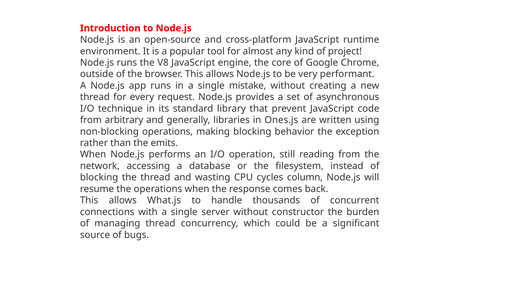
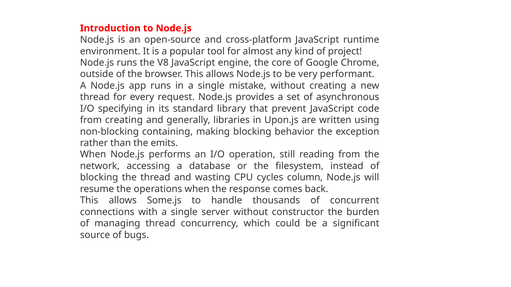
technique: technique -> specifying
from arbitrary: arbitrary -> creating
Ones.js: Ones.js -> Upon.js
non-blocking operations: operations -> containing
What.js: What.js -> Some.js
